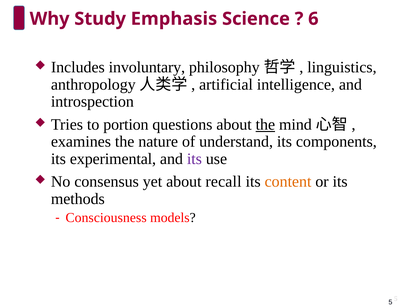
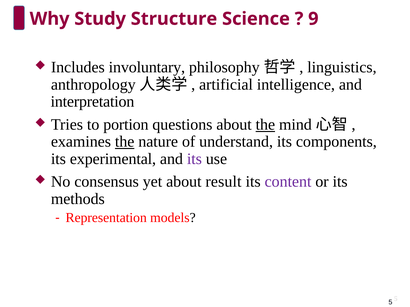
Emphasis: Emphasis -> Structure
6: 6 -> 9
introspection: introspection -> interpretation
the at (125, 142) underline: none -> present
recall: recall -> result
content colour: orange -> purple
Consciousness: Consciousness -> Representation
